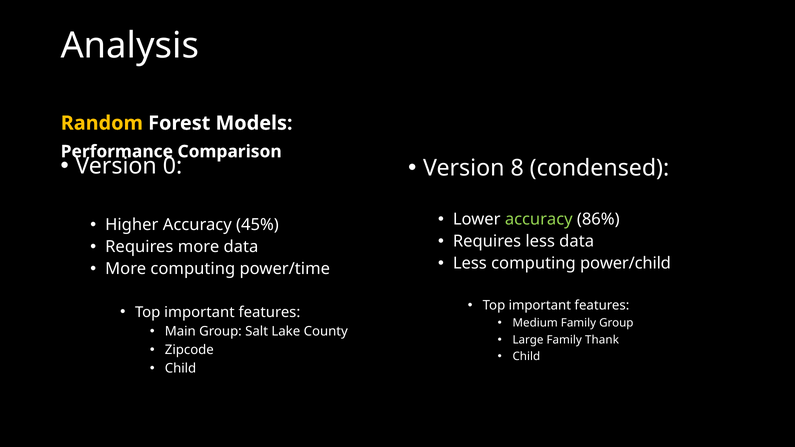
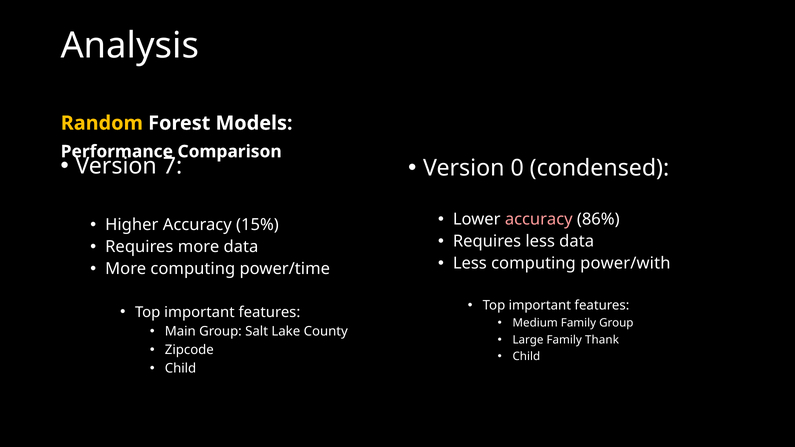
8: 8 -> 0
0: 0 -> 7
accuracy at (539, 219) colour: light green -> pink
45%: 45% -> 15%
power/child: power/child -> power/with
